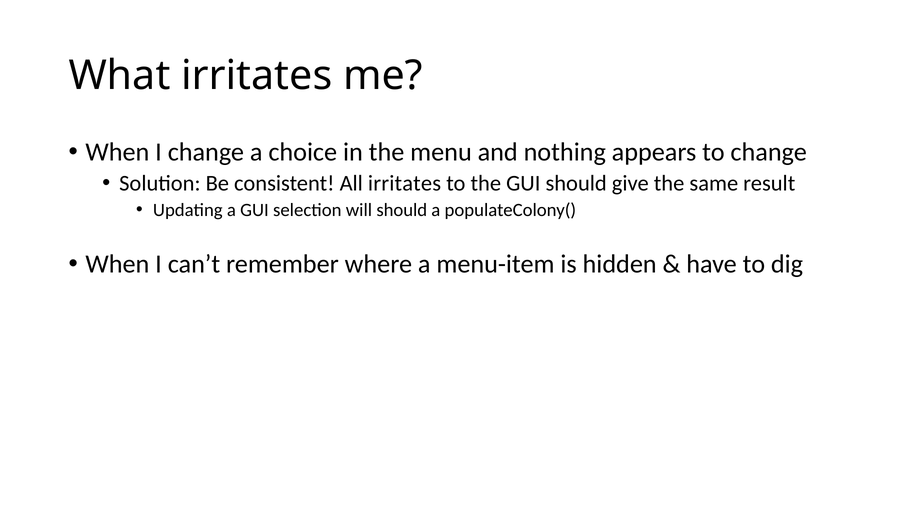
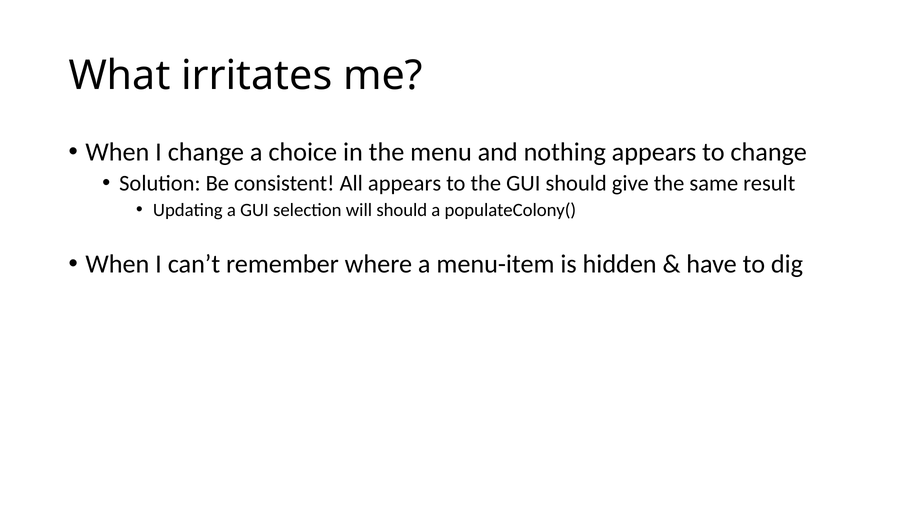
All irritates: irritates -> appears
